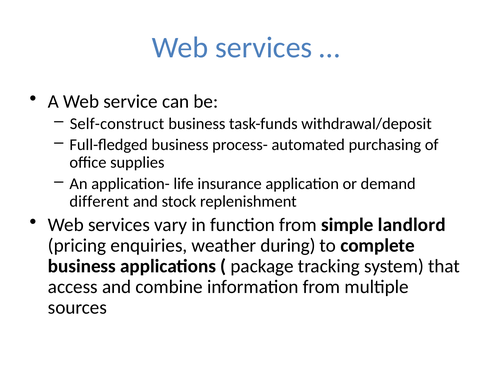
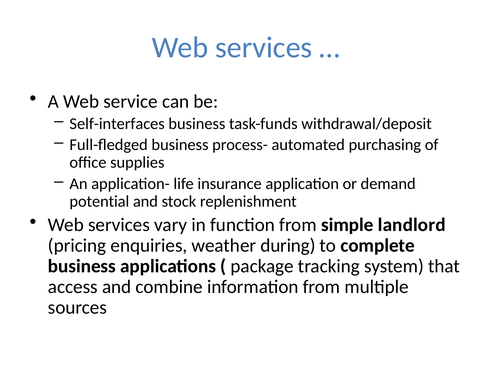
Self-construct: Self-construct -> Self-interfaces
different: different -> potential
